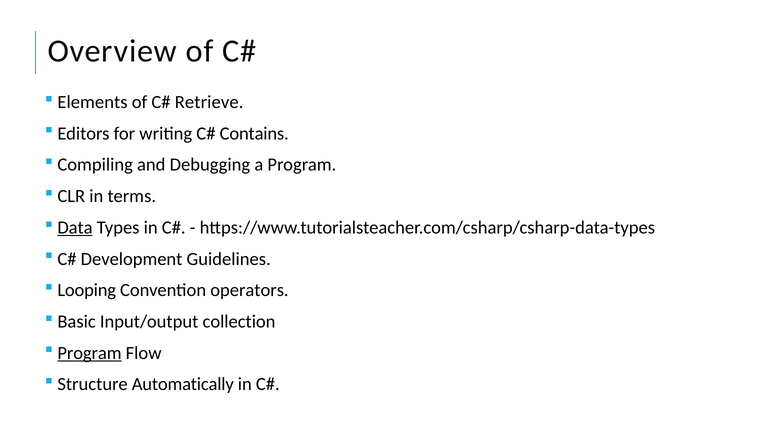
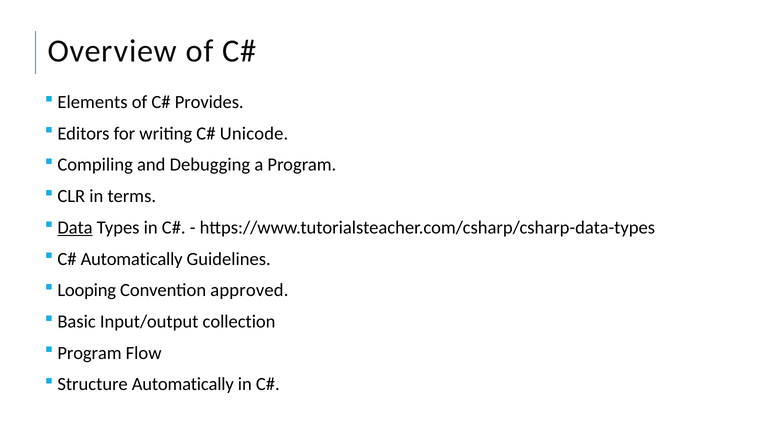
Retrieve: Retrieve -> Provides
Contains: Contains -> Unicode
Development at (132, 259): Development -> Automatically
operators: operators -> approved
Program at (90, 353) underline: present -> none
